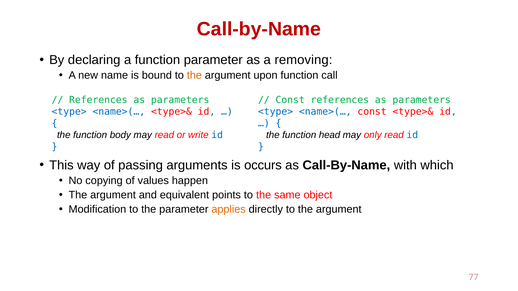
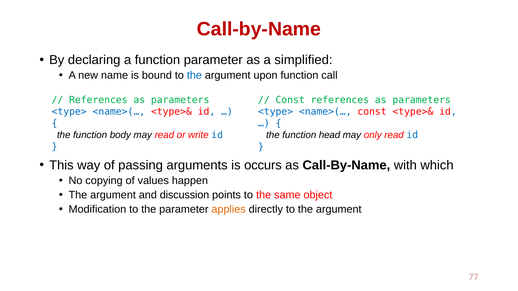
removing: removing -> simplified
the at (194, 76) colour: orange -> blue
equivalent: equivalent -> discussion
